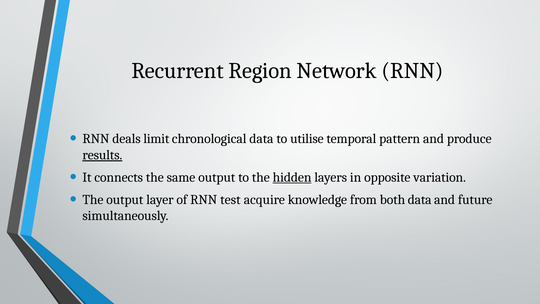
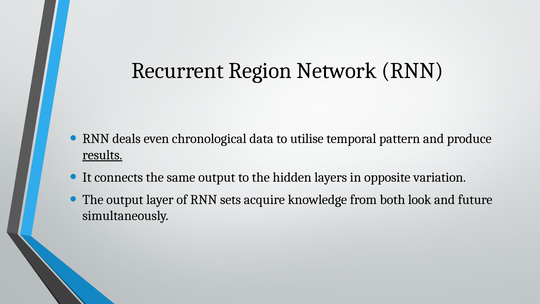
limit: limit -> even
hidden underline: present -> none
test: test -> sets
both data: data -> look
